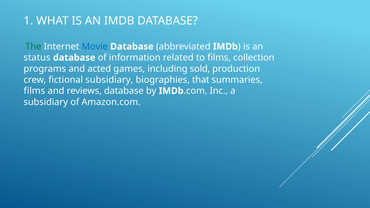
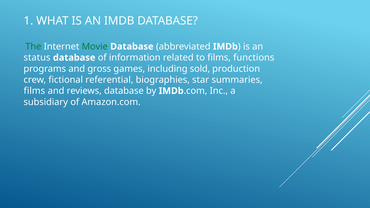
Movie colour: blue -> green
collection: collection -> functions
acted: acted -> gross
fictional subsidiary: subsidiary -> referential
that: that -> star
